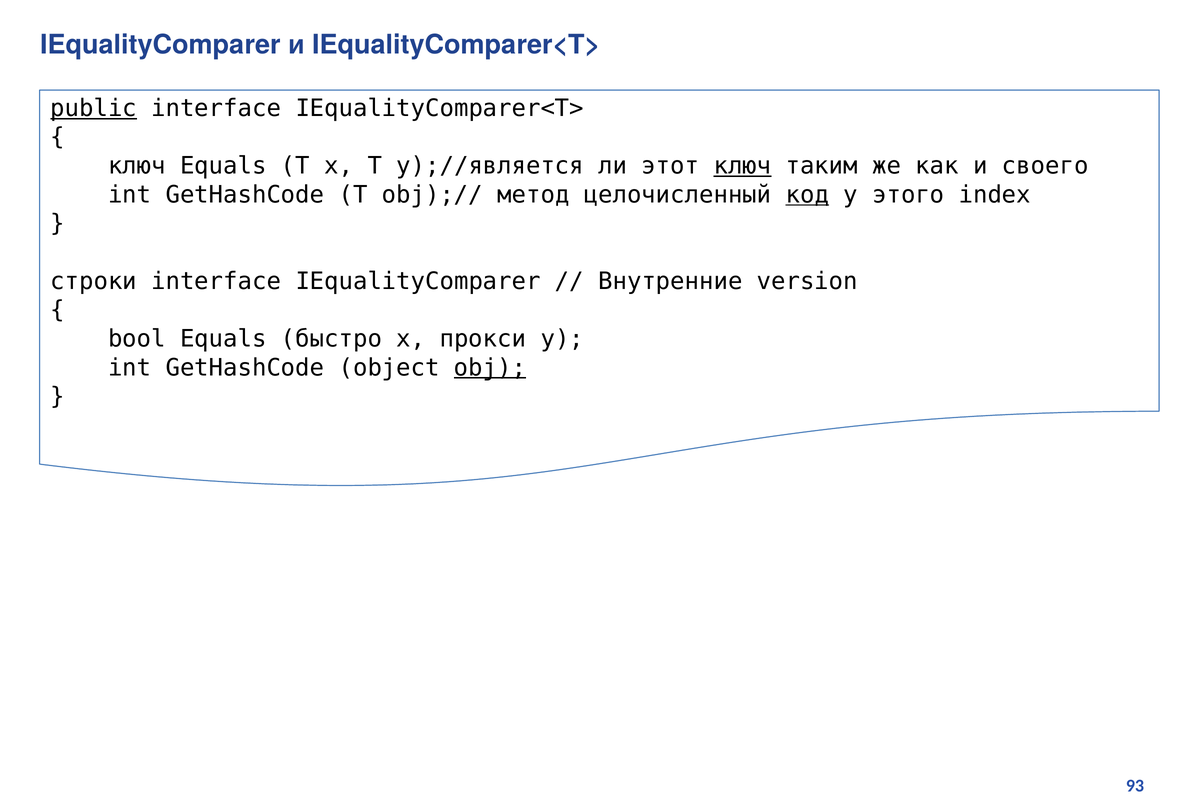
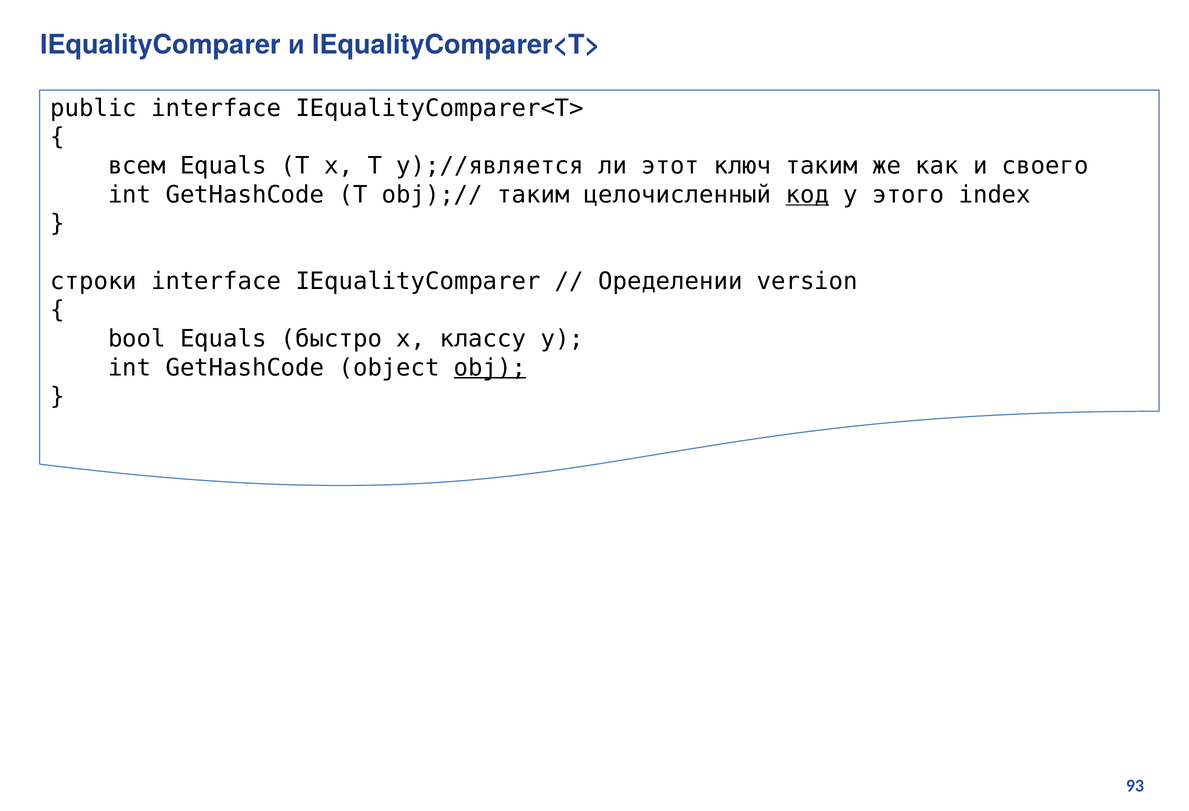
public underline: present -> none
ключ at (137, 166): ключ -> всем
ключ at (743, 166) underline: present -> none
obj);// метод: метод -> таким
Внутренние: Внутренние -> Оределении
прокси: прокси -> классу
